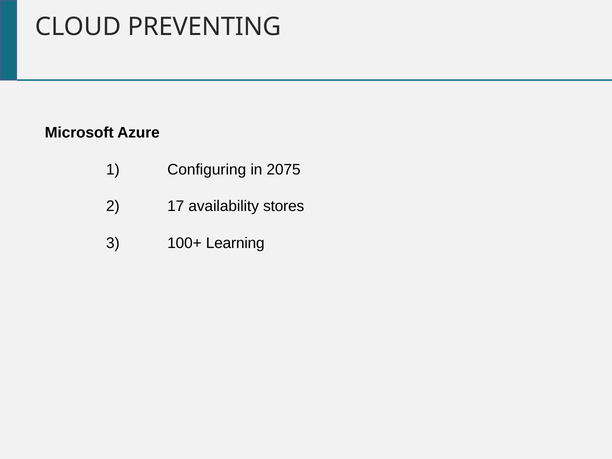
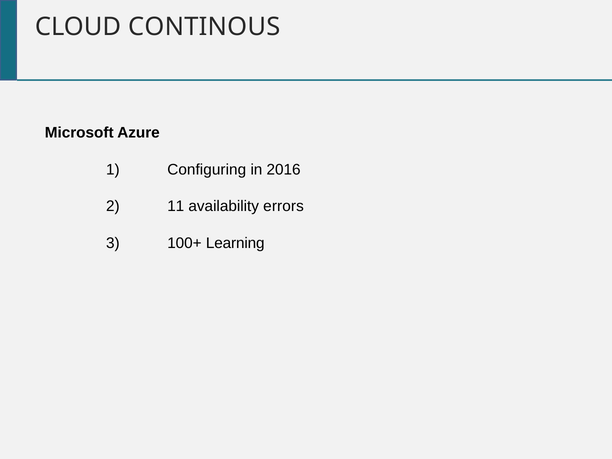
PREVENTING: PREVENTING -> CONTINOUS
2075: 2075 -> 2016
17: 17 -> 11
stores: stores -> errors
